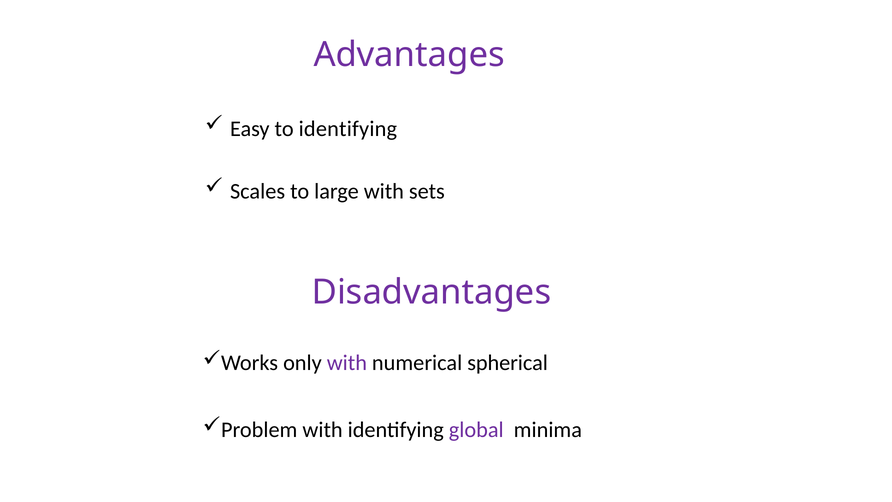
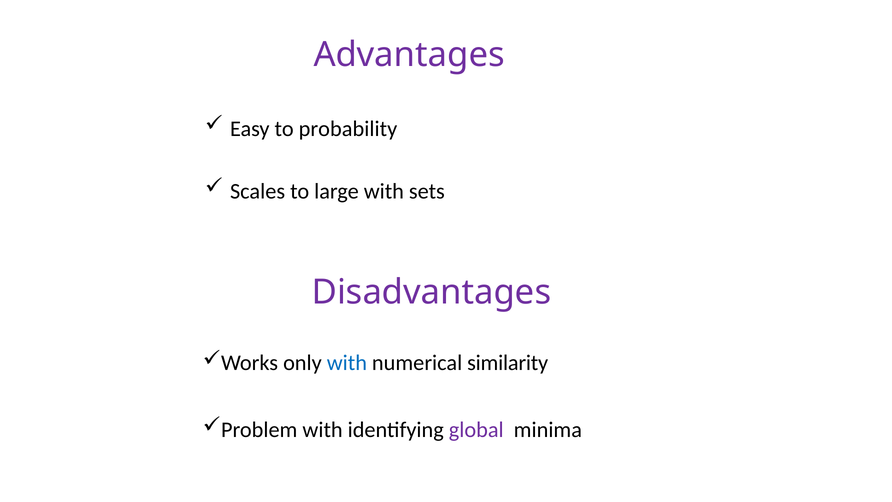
to identifying: identifying -> probability
with at (347, 363) colour: purple -> blue
spherical: spherical -> similarity
